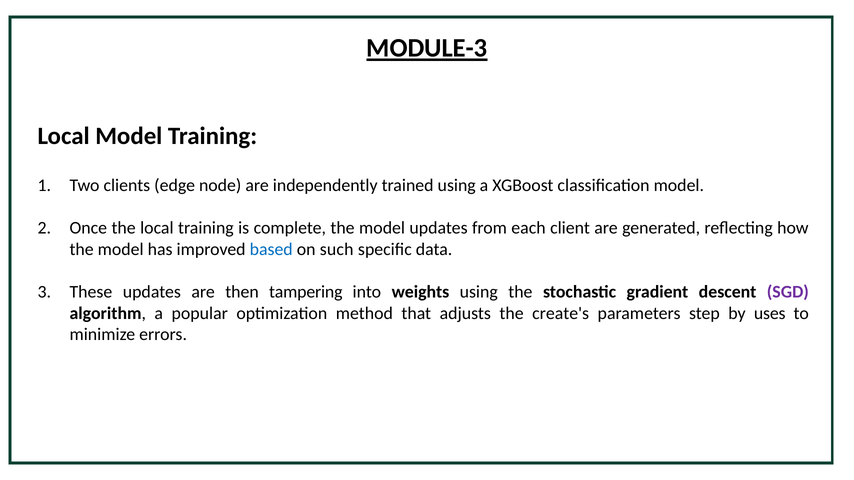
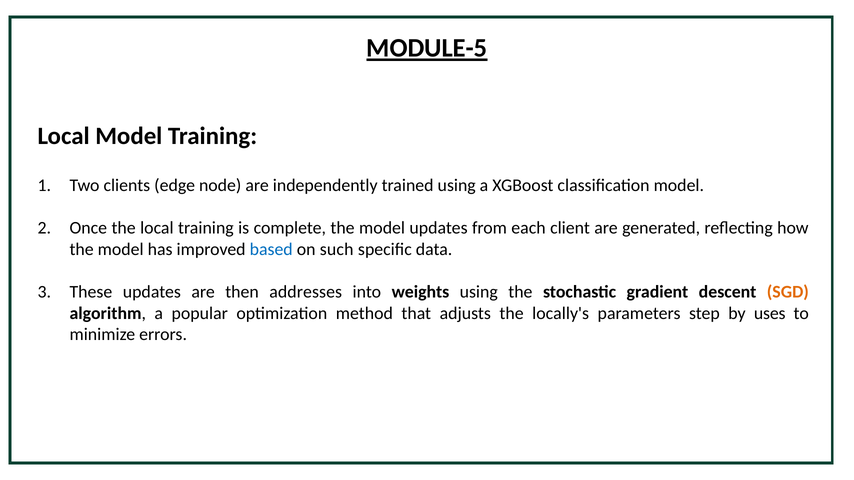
MODULE-3: MODULE-3 -> MODULE-5
tampering: tampering -> addresses
SGD colour: purple -> orange
create's: create's -> locally's
